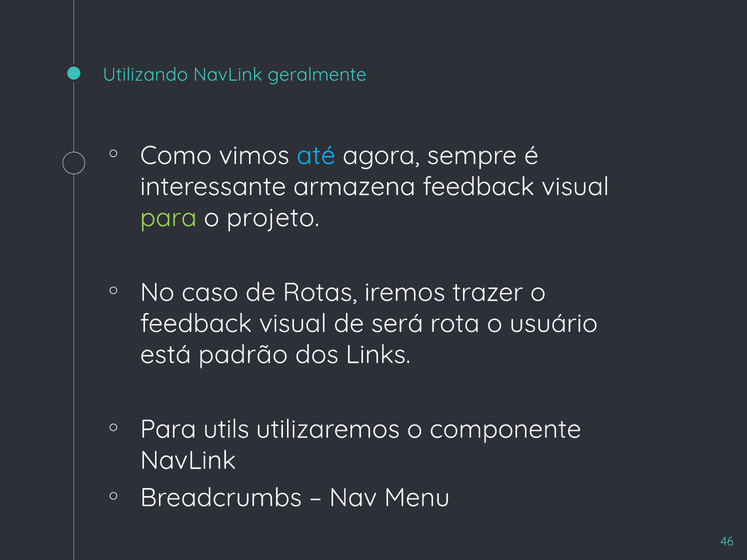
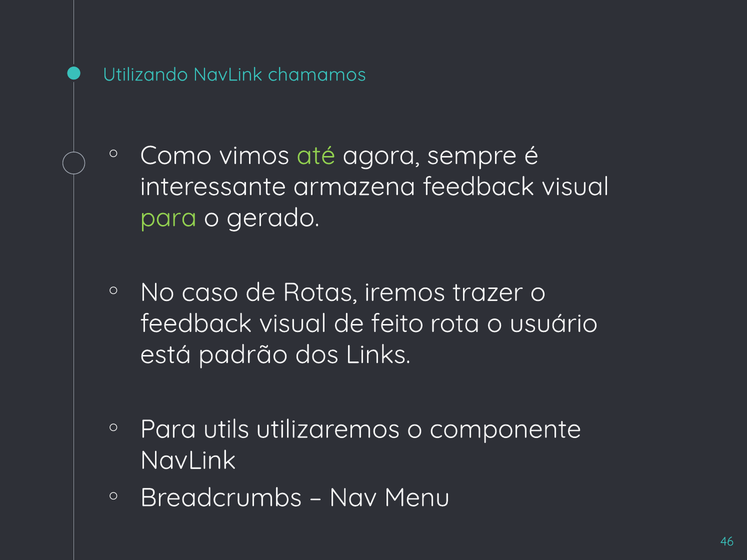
geralmente: geralmente -> chamamos
até colour: light blue -> light green
projeto: projeto -> gerado
será: será -> feito
